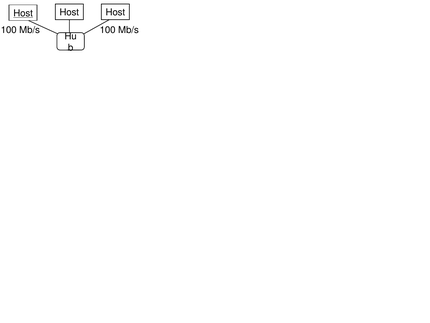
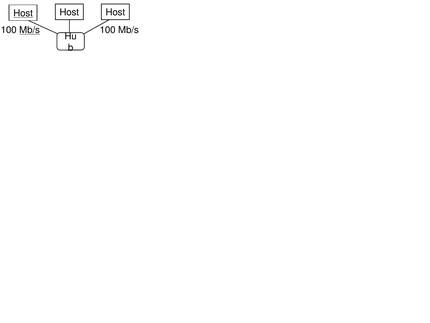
Mb/s at (30, 30) underline: none -> present
